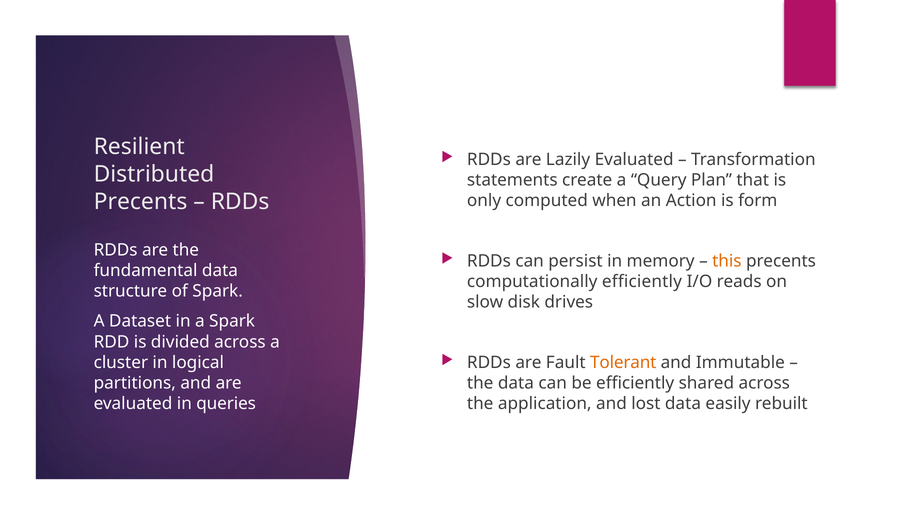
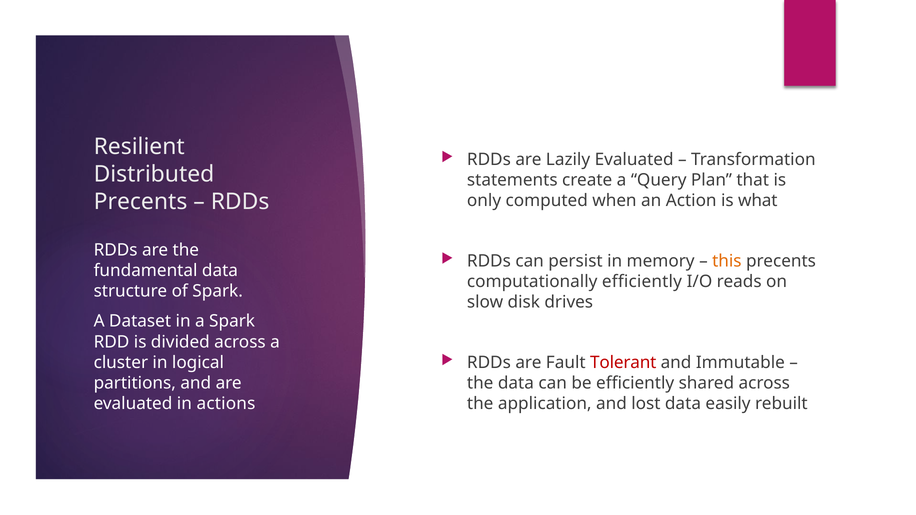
form: form -> what
Tolerant colour: orange -> red
queries: queries -> actions
